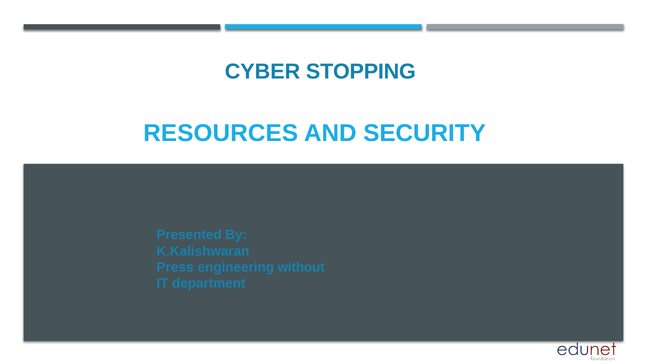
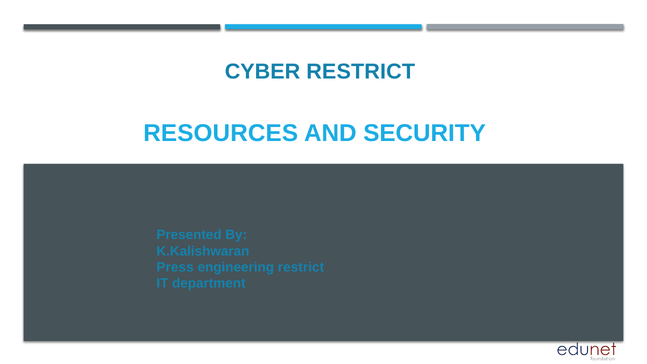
CYBER STOPPING: STOPPING -> RESTRICT
engineering without: without -> restrict
